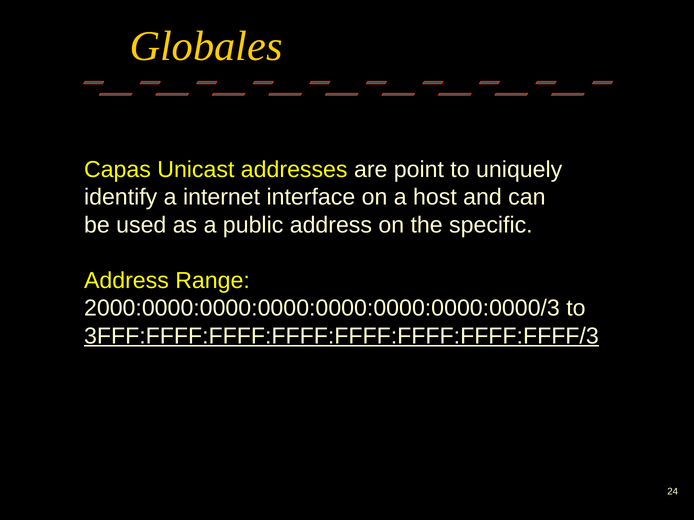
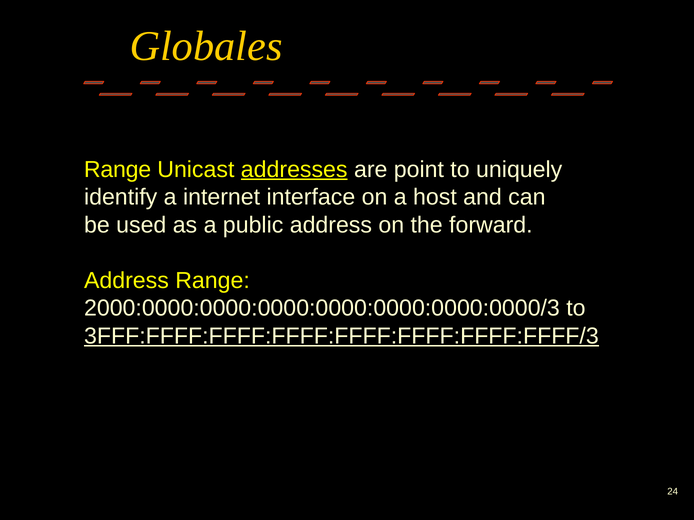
Capas at (117, 170): Capas -> Range
addresses underline: none -> present
specific: specific -> forward
